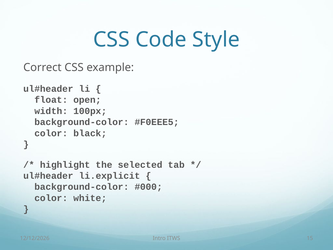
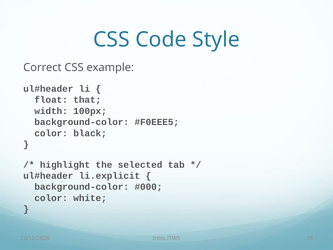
open: open -> that
